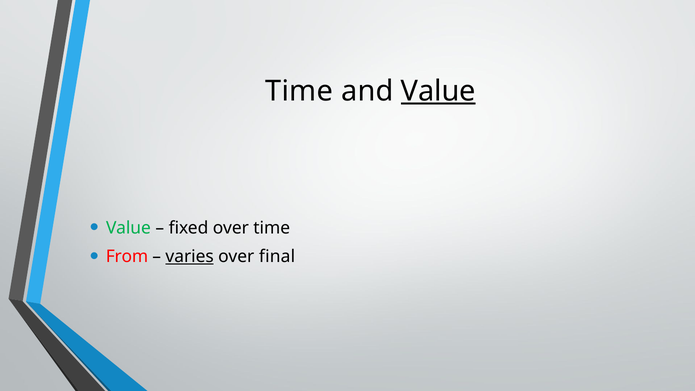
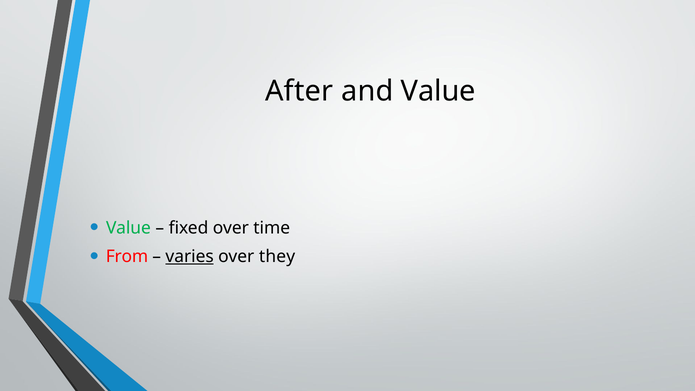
Time at (299, 91): Time -> After
Value at (438, 91) underline: present -> none
final: final -> they
